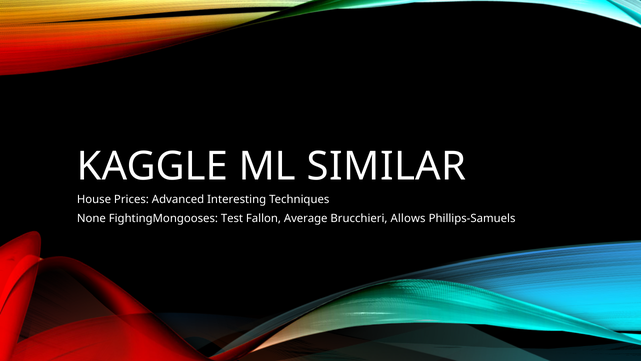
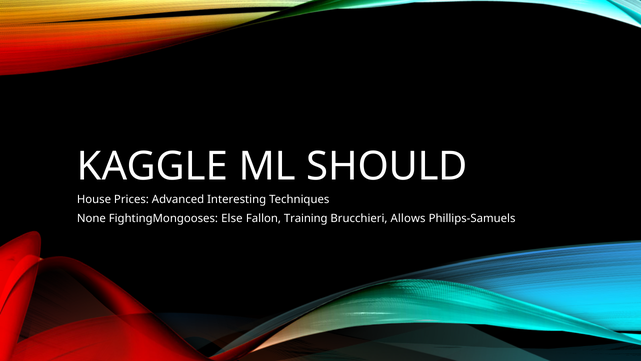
SIMILAR: SIMILAR -> SHOULD
Test: Test -> Else
Average: Average -> Training
